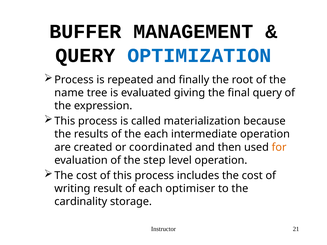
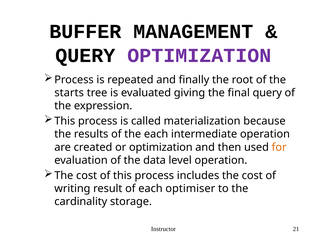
OPTIMIZATION at (199, 56) colour: blue -> purple
name: name -> starts
or coordinated: coordinated -> optimization
step: step -> data
